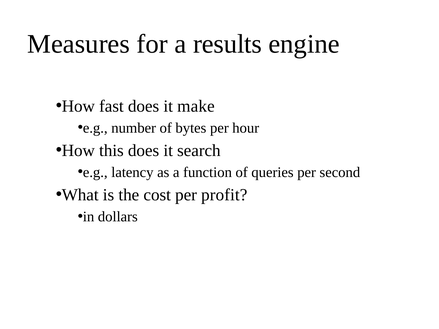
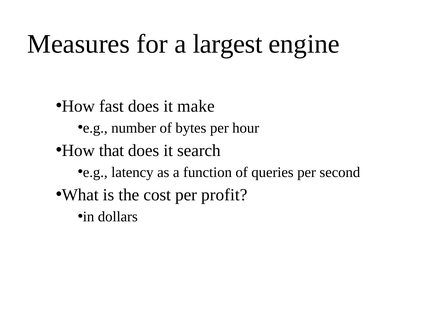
results: results -> largest
this: this -> that
